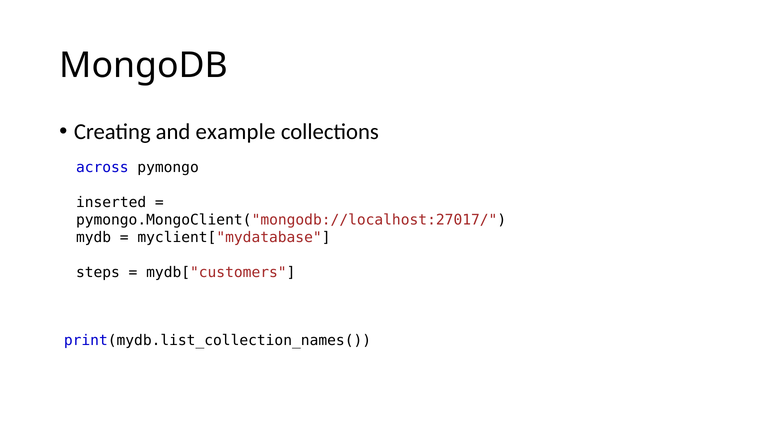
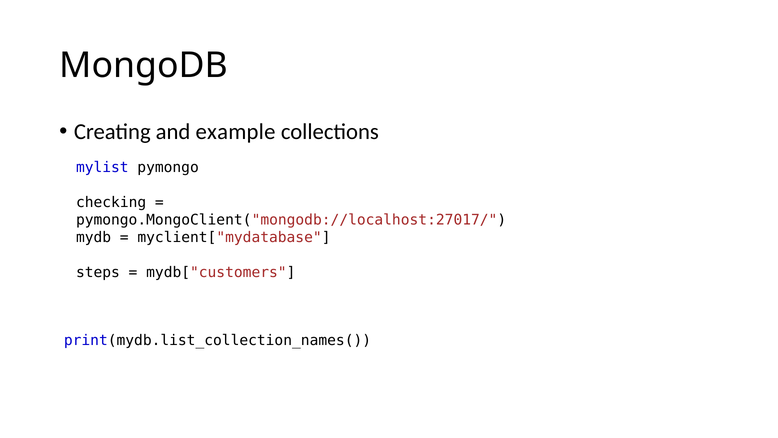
across: across -> mylist
inserted: inserted -> checking
